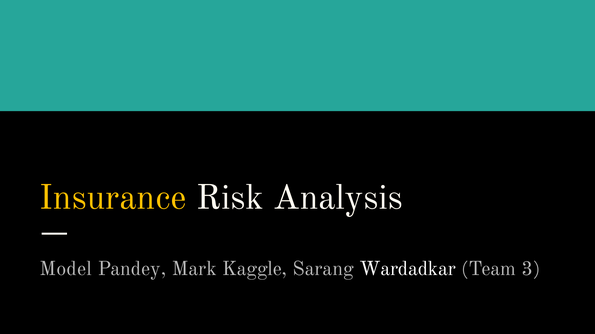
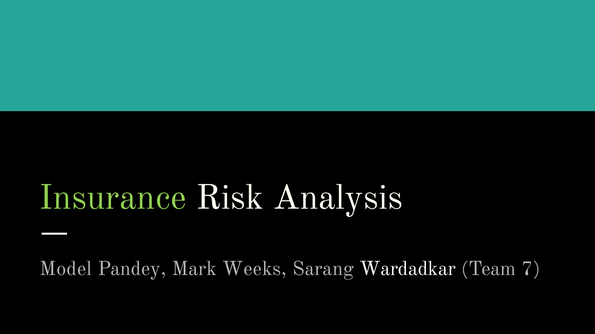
Insurance colour: yellow -> light green
Kaggle: Kaggle -> Weeks
3: 3 -> 7
